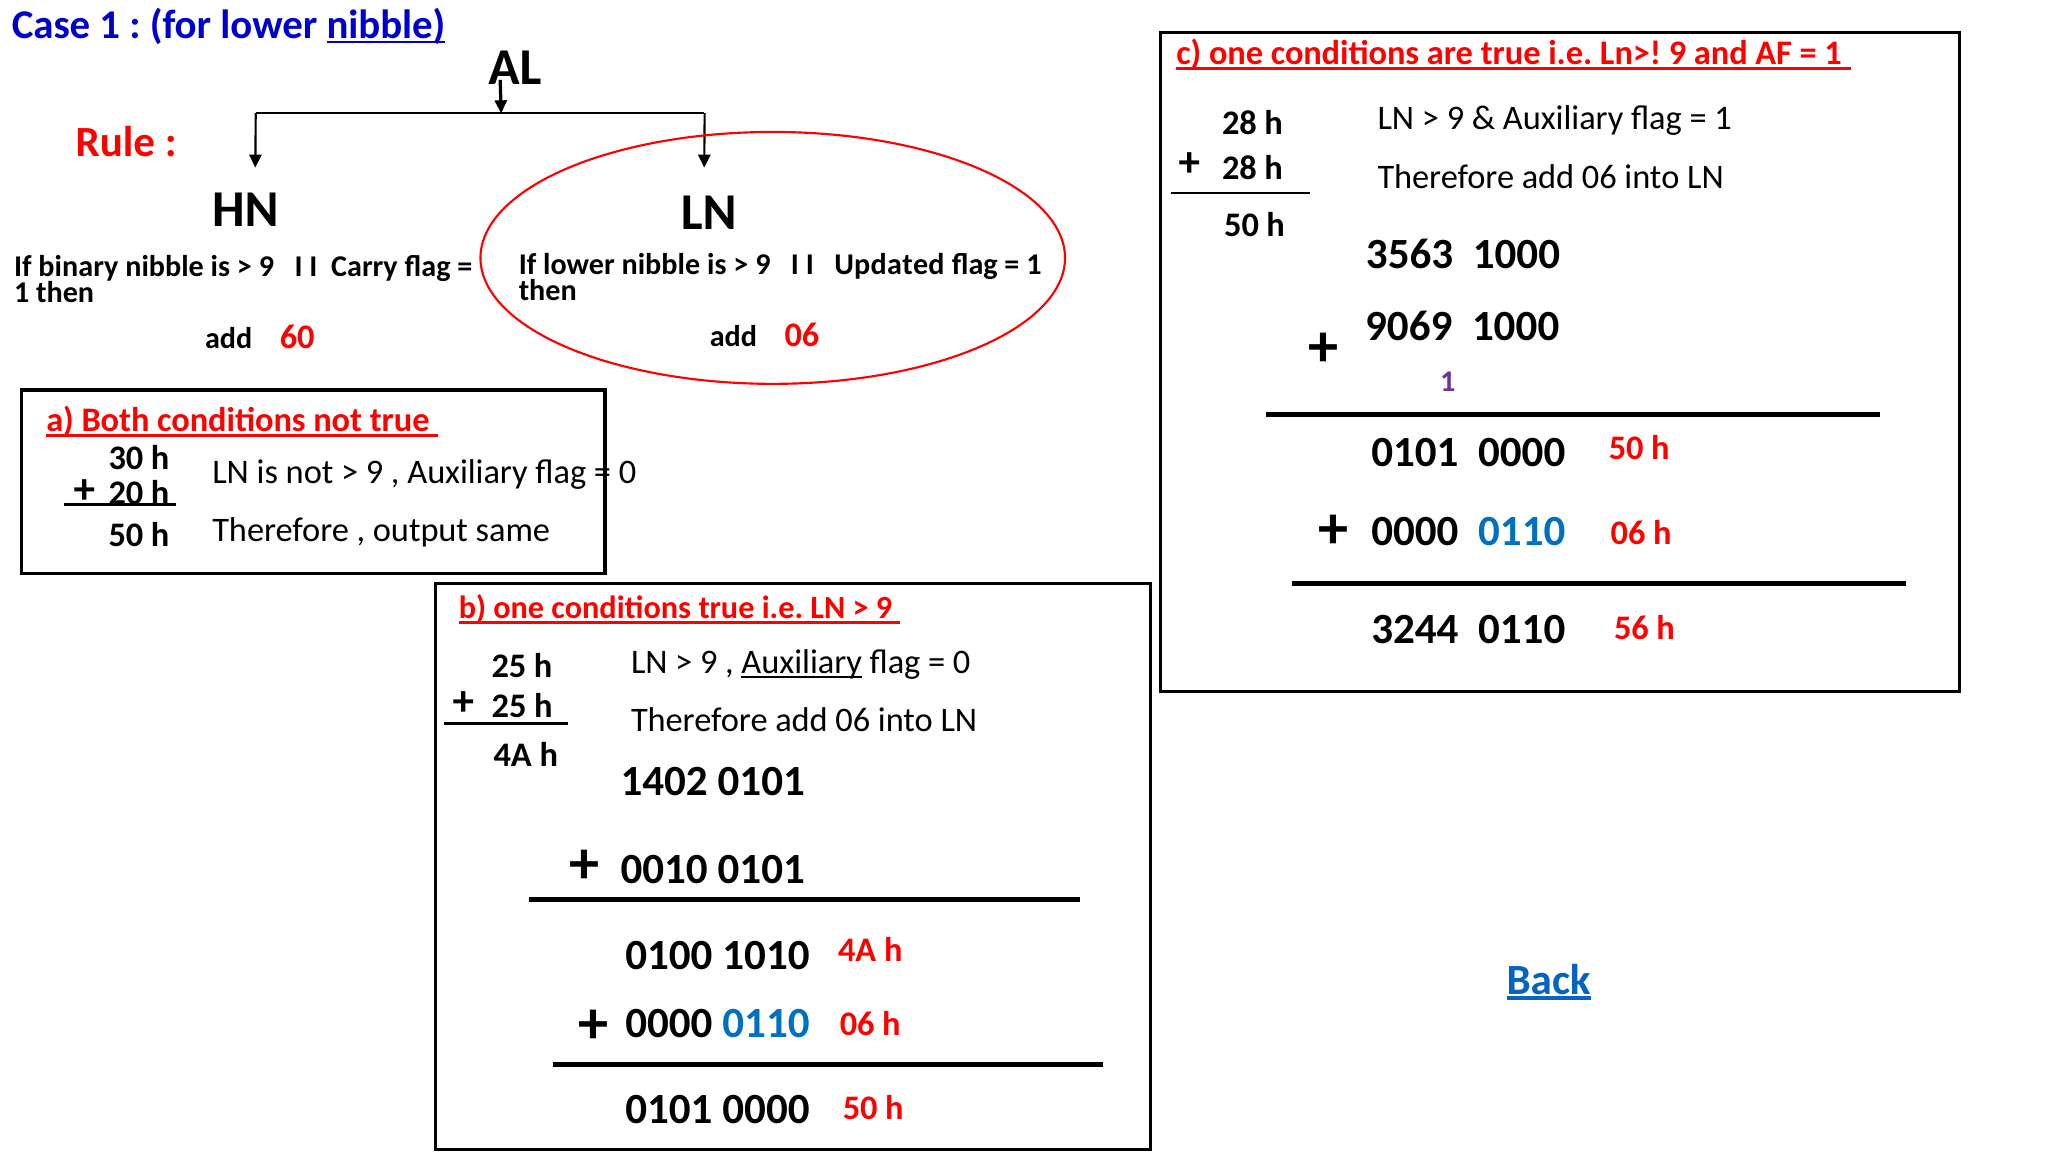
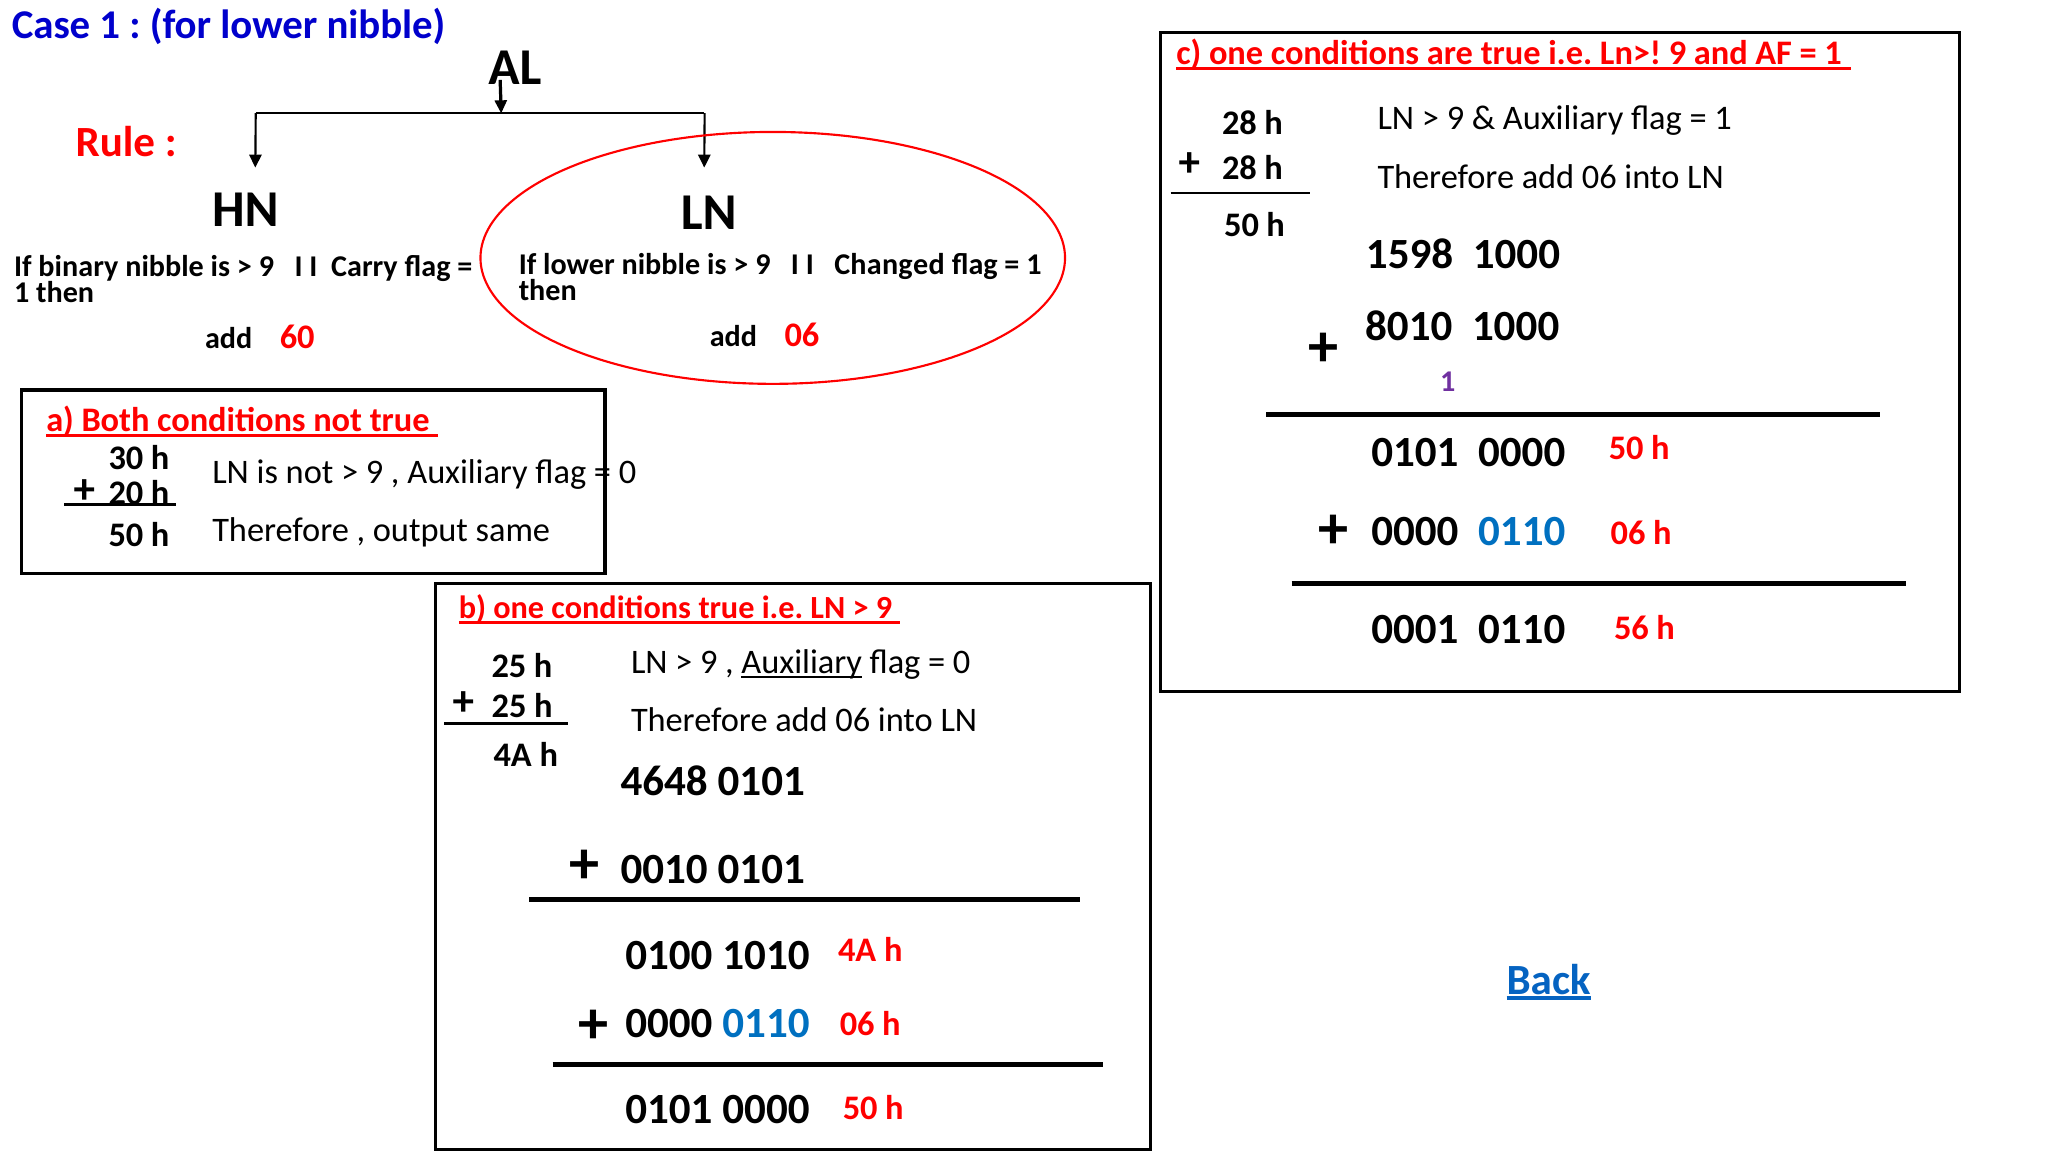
nibble at (386, 25) underline: present -> none
3563: 3563 -> 1598
Updated: Updated -> Changed
9069: 9069 -> 8010
3244: 3244 -> 0001
1402: 1402 -> 4648
